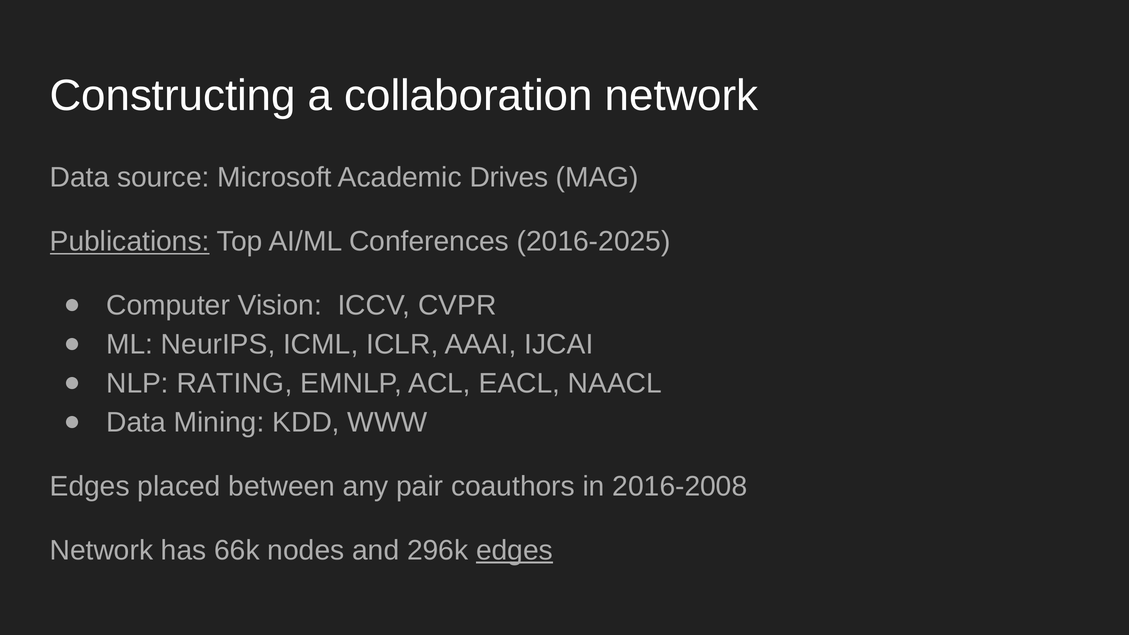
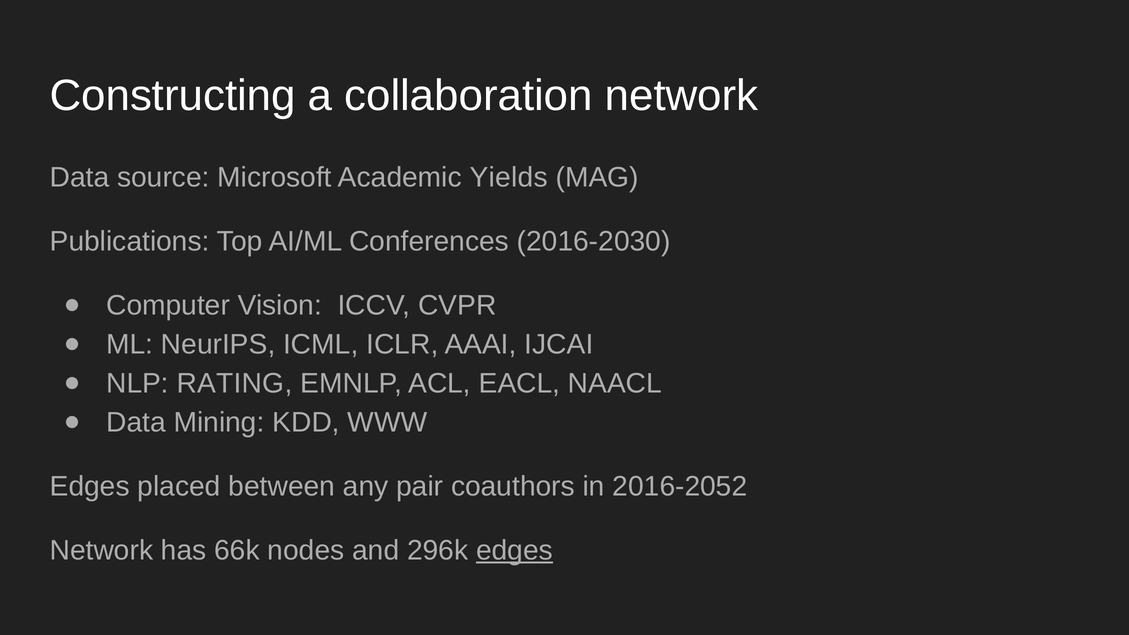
Drives: Drives -> Yields
Publications underline: present -> none
2016-2025: 2016-2025 -> 2016-2030
2016-2008: 2016-2008 -> 2016-2052
